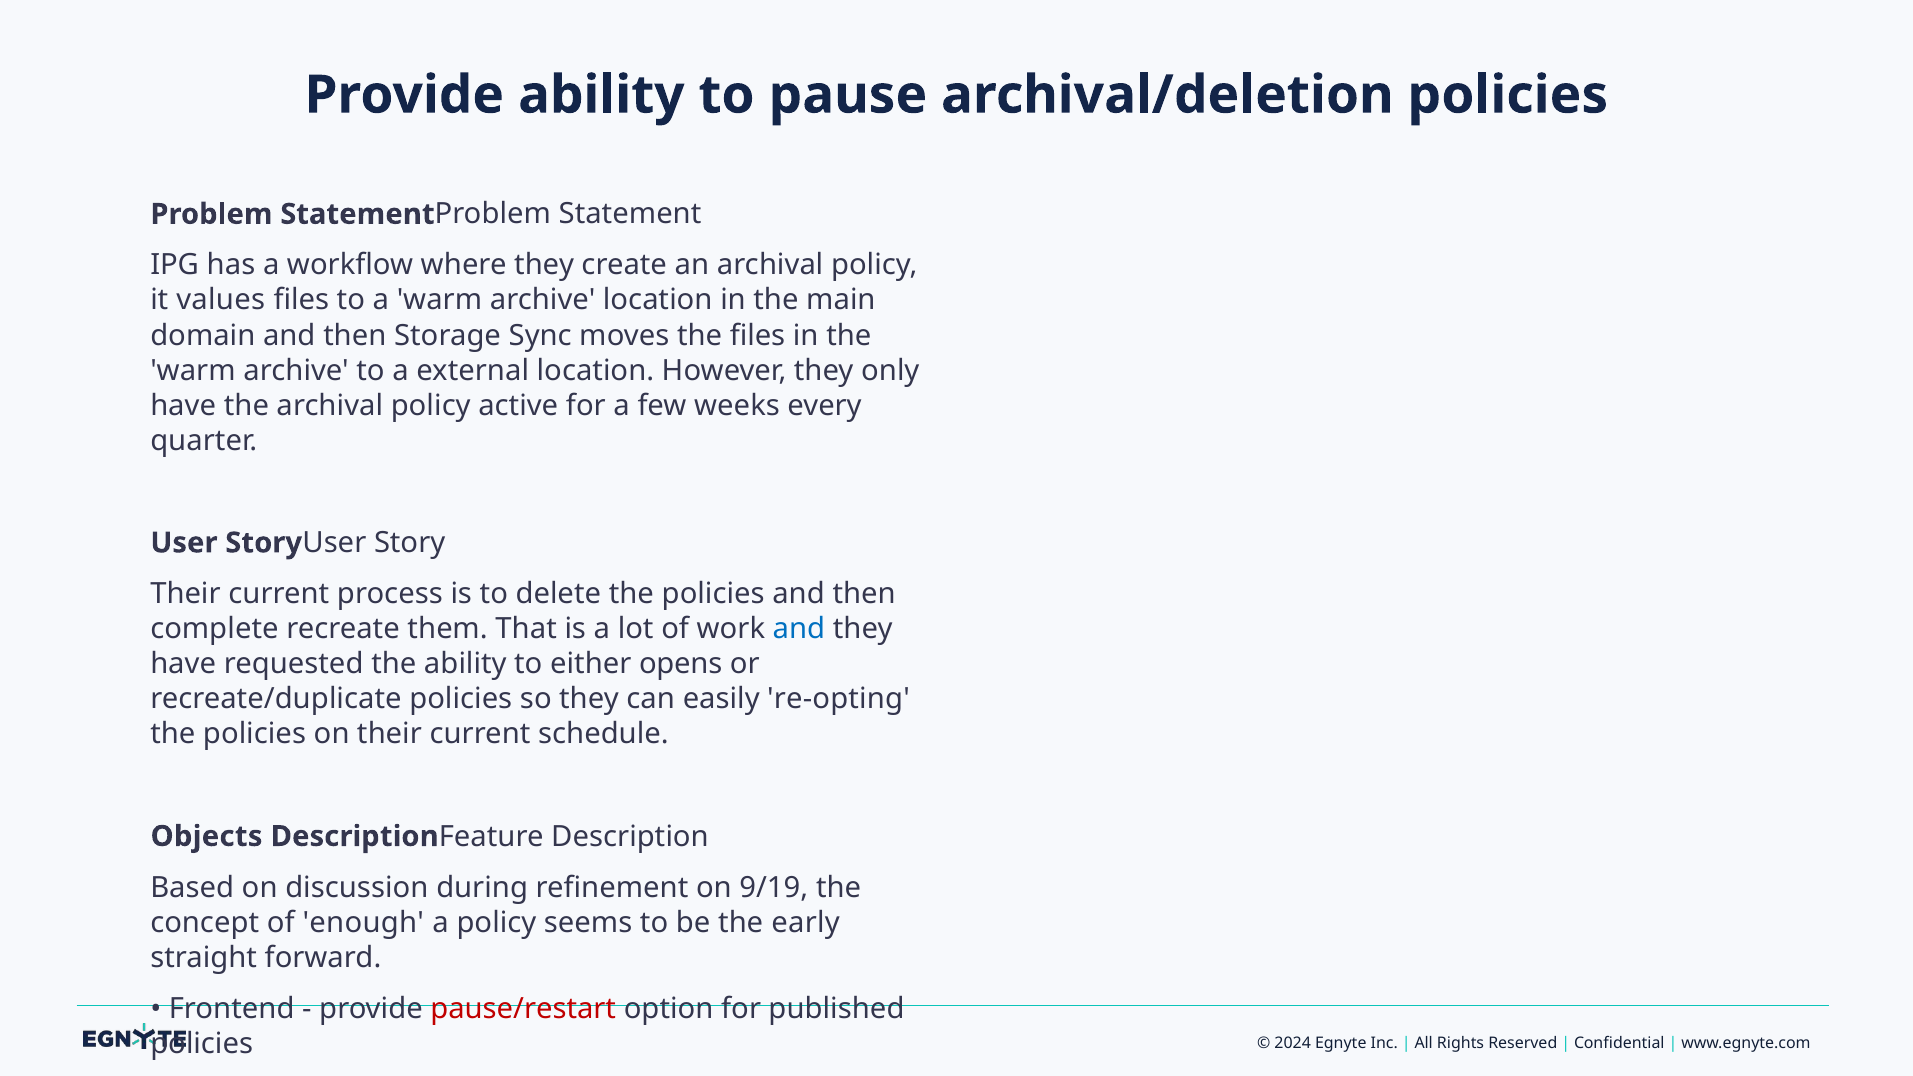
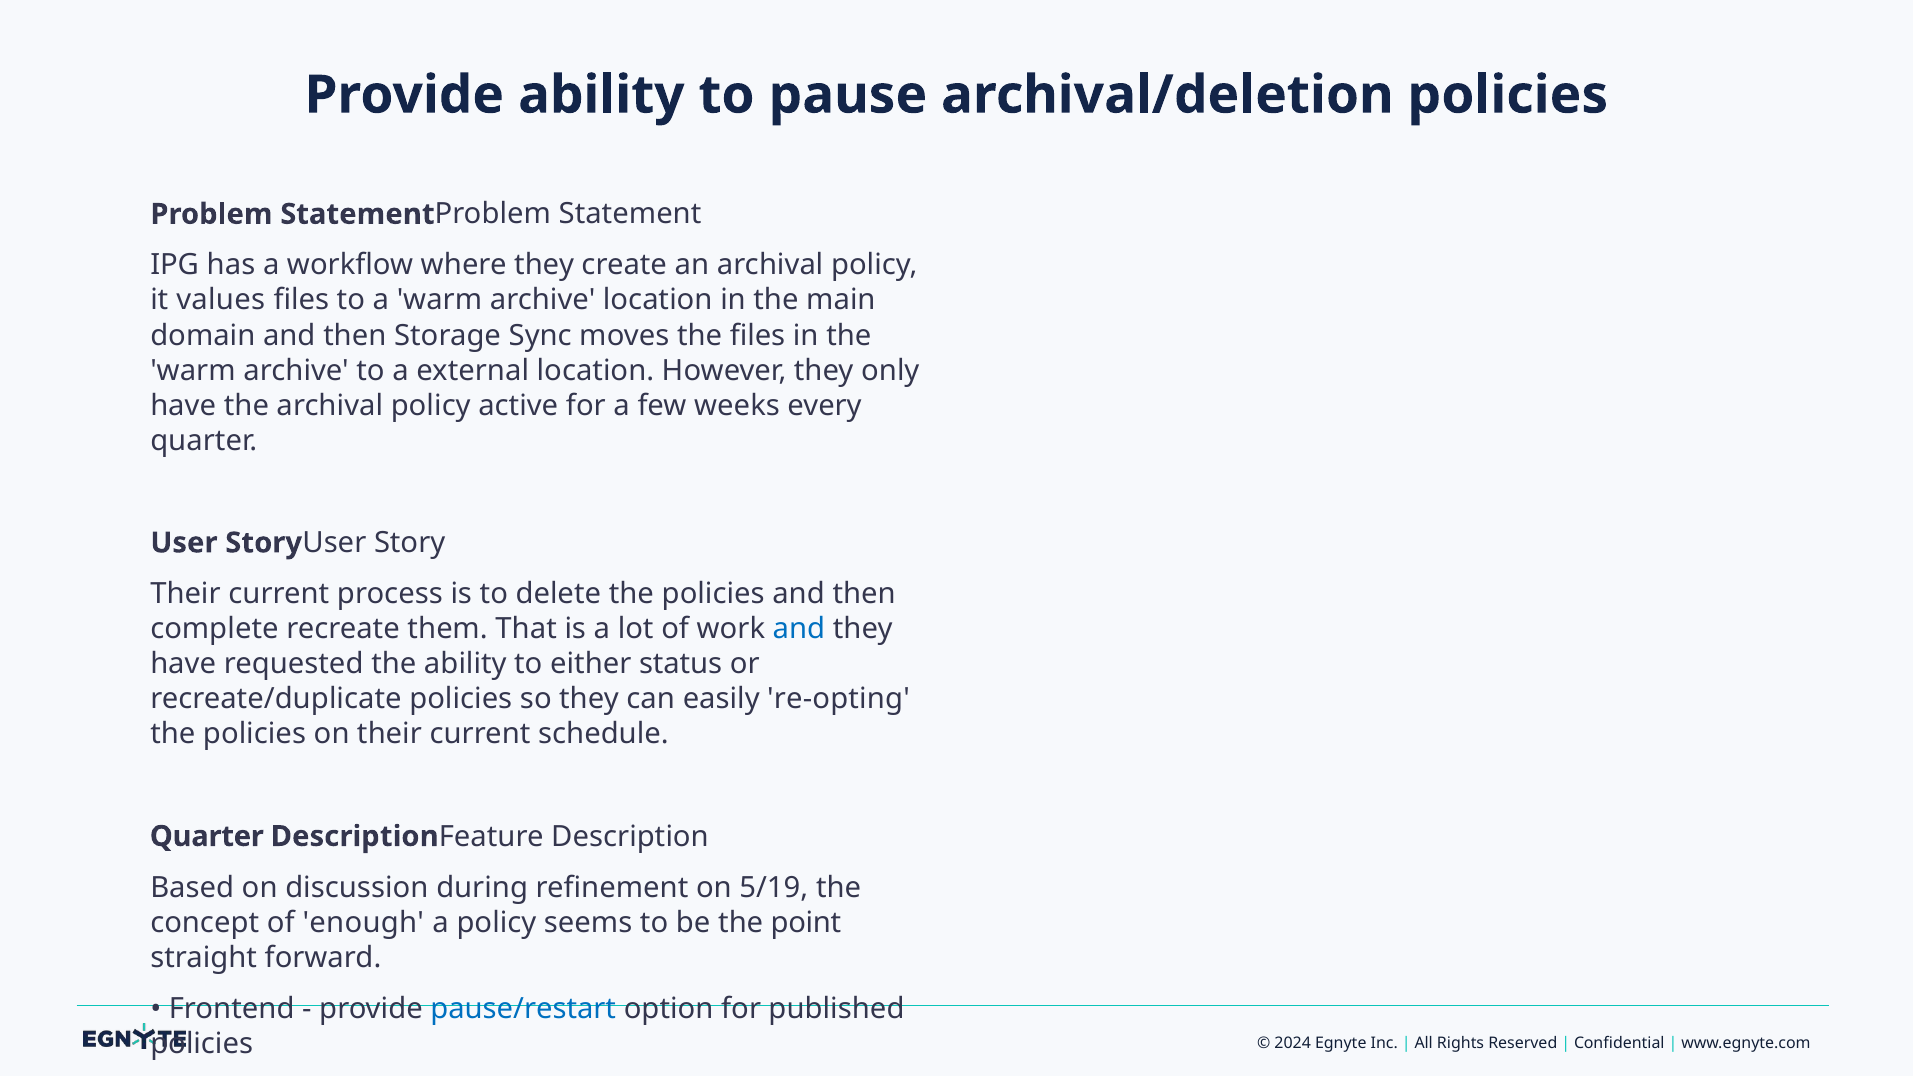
opens: opens -> status
Objects at (207, 836): Objects -> Quarter
9/19: 9/19 -> 5/19
early: early -> point
pause/restart colour: red -> blue
